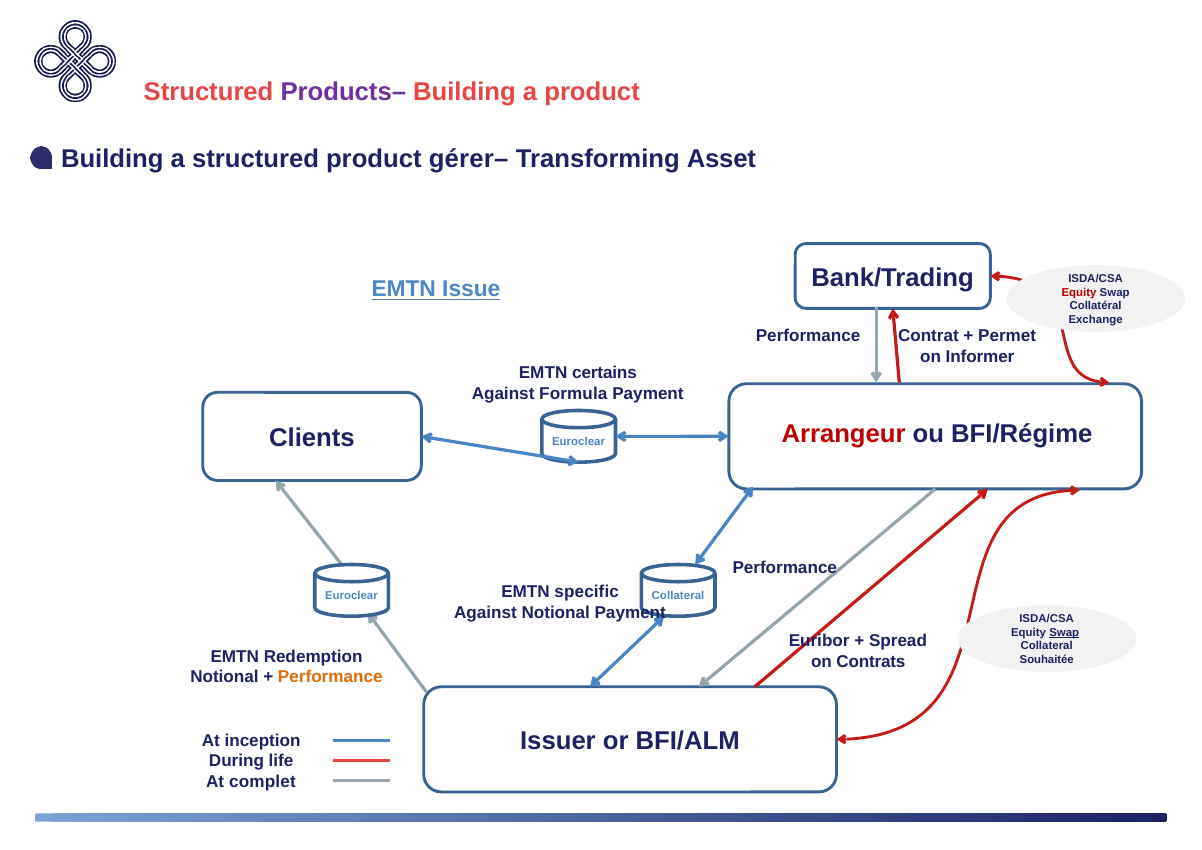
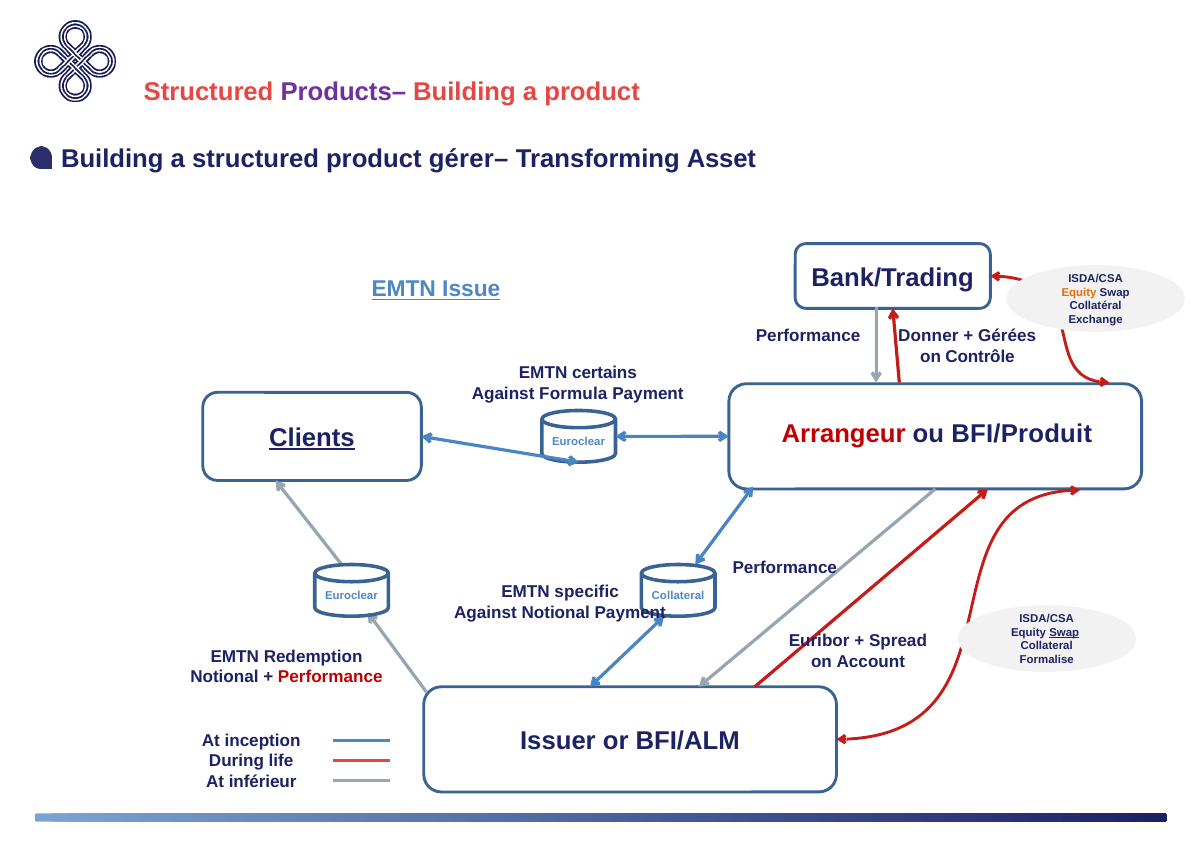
Equity at (1079, 292) colour: red -> orange
Contrat: Contrat -> Donner
Permet: Permet -> Gérées
Informer: Informer -> Contrôle
BFI/Régime: BFI/Régime -> BFI/Produit
Clients underline: none -> present
Contrats: Contrats -> Account
Souhaitée: Souhaitée -> Formalise
Performance at (330, 677) colour: orange -> red
complet: complet -> inférieur
